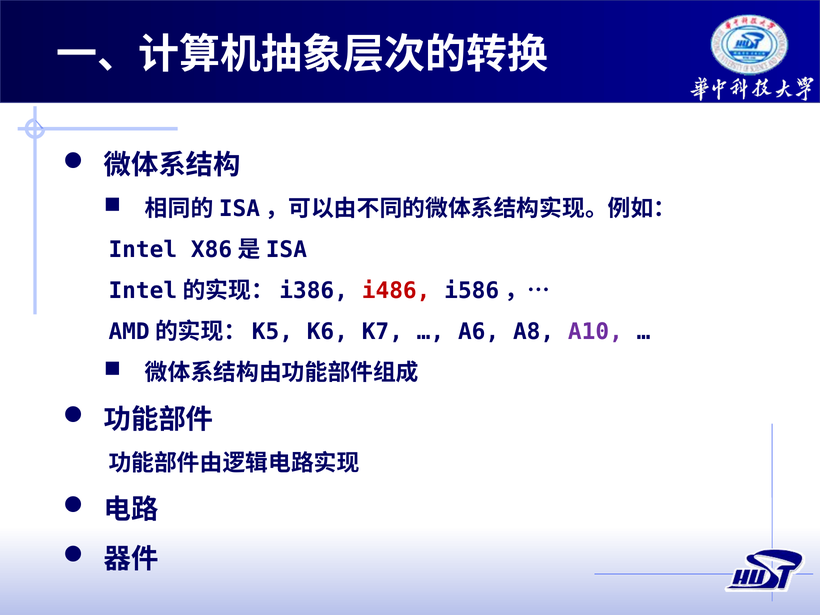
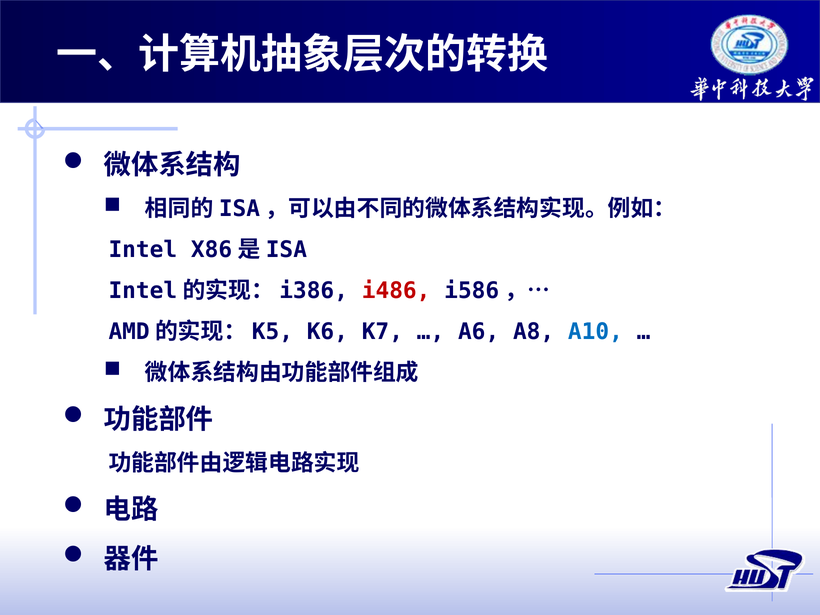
A10 colour: purple -> blue
